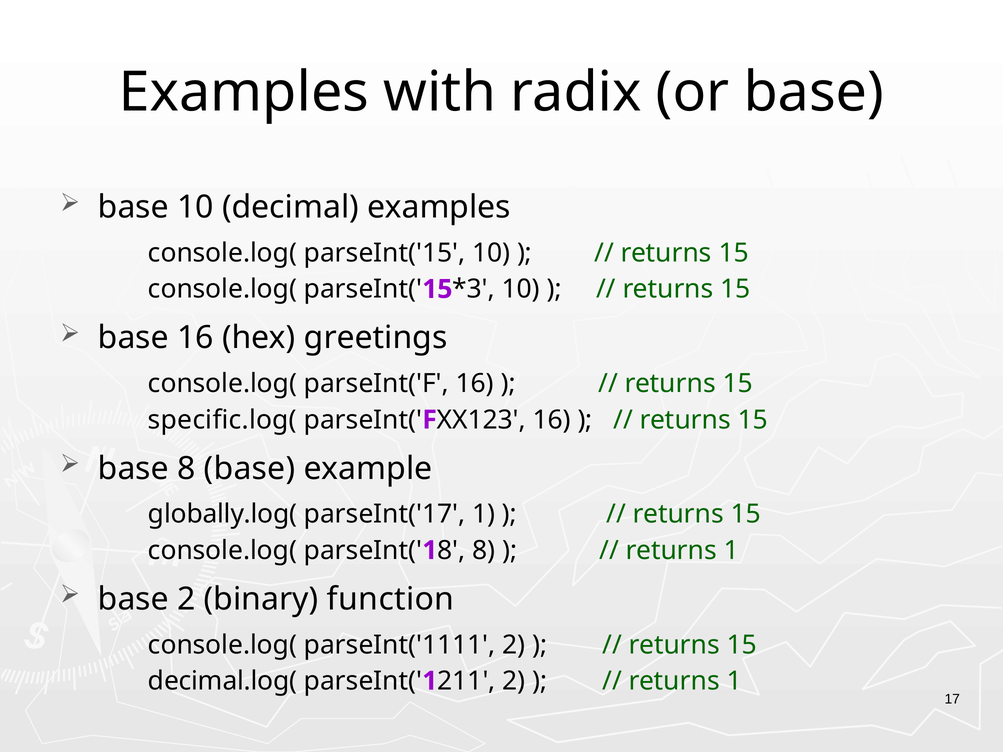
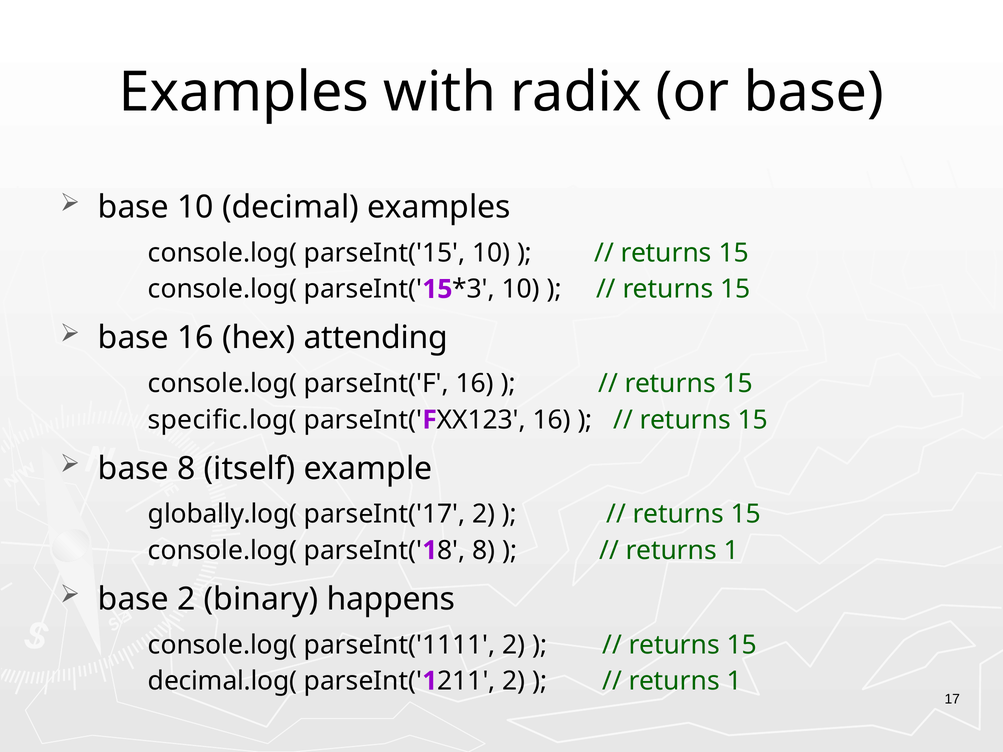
greetings: greetings -> attending
8 base: base -> itself
parseInt('17 1: 1 -> 2
function: function -> happens
